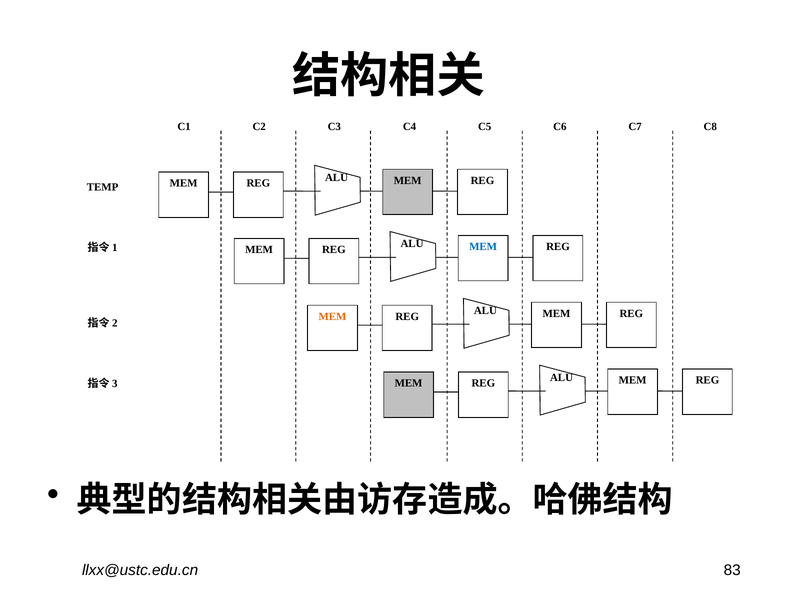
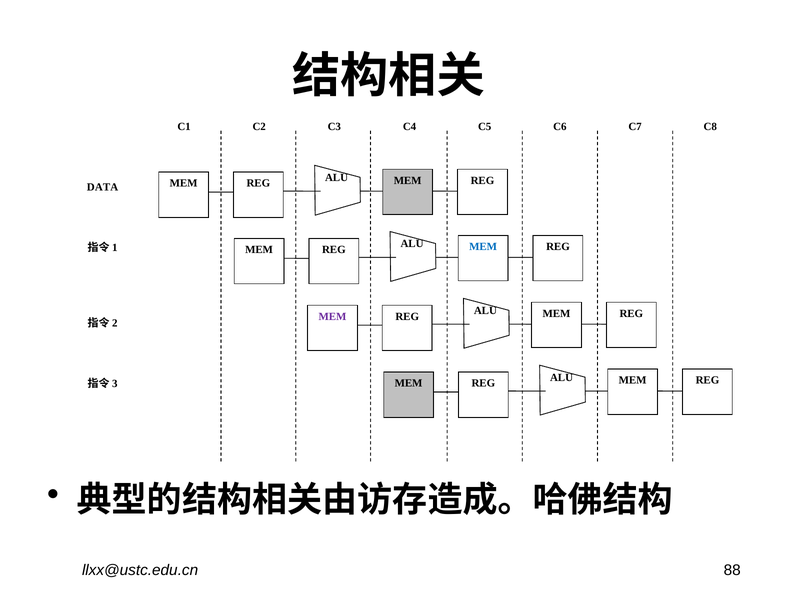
TEMP: TEMP -> DATA
MEM at (332, 316) colour: orange -> purple
83: 83 -> 88
